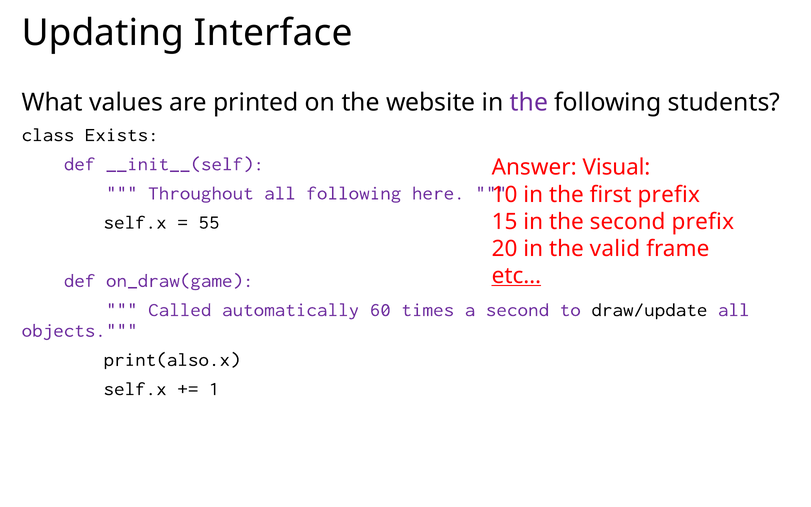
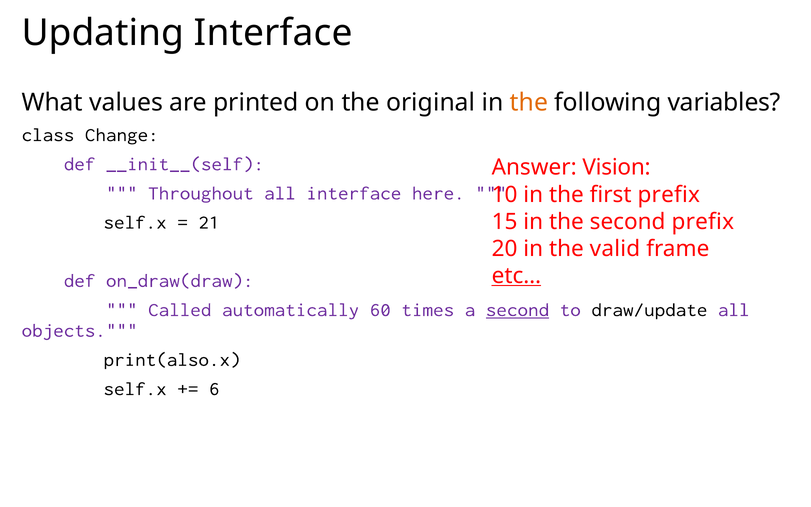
website: website -> original
the at (529, 102) colour: purple -> orange
students: students -> variables
Exists: Exists -> Change
Visual: Visual -> Vision
all following: following -> interface
55: 55 -> 21
on_draw(game: on_draw(game -> on_draw(draw
second at (517, 310) underline: none -> present
1: 1 -> 6
